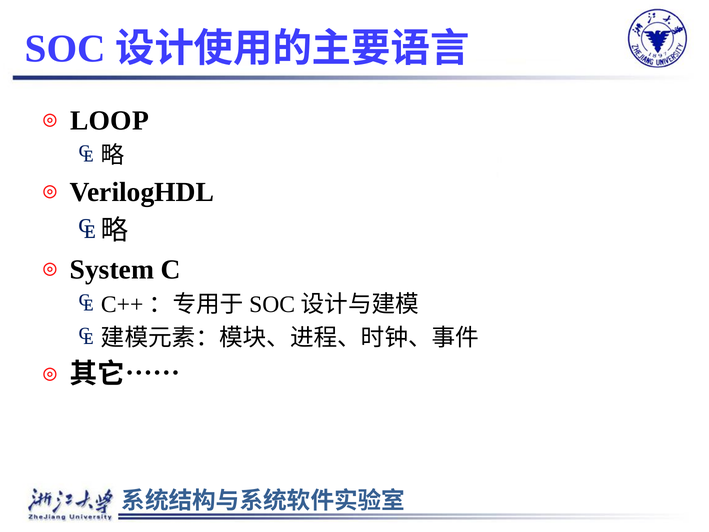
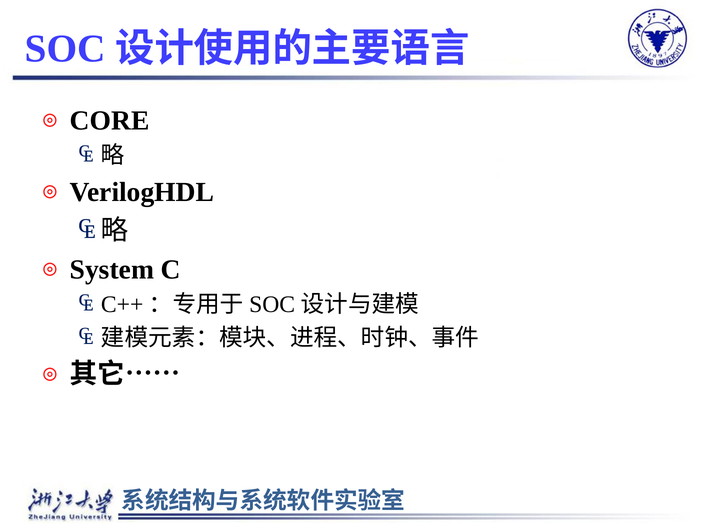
LOOP: LOOP -> CORE
